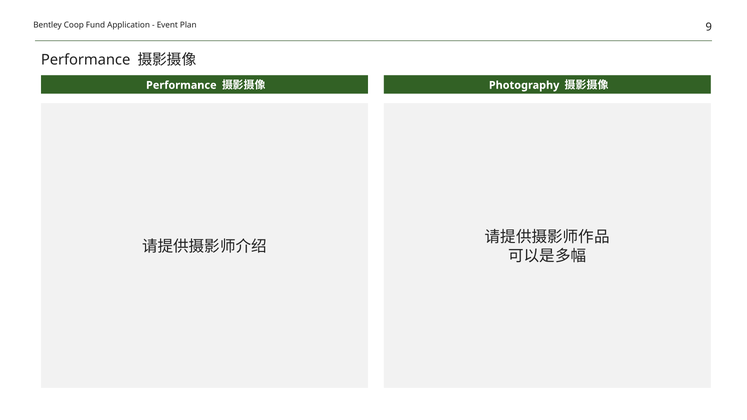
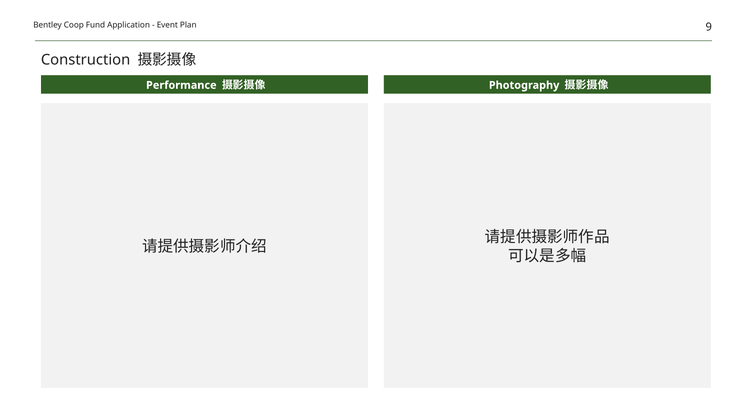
Performance at (86, 60): Performance -> Construction
